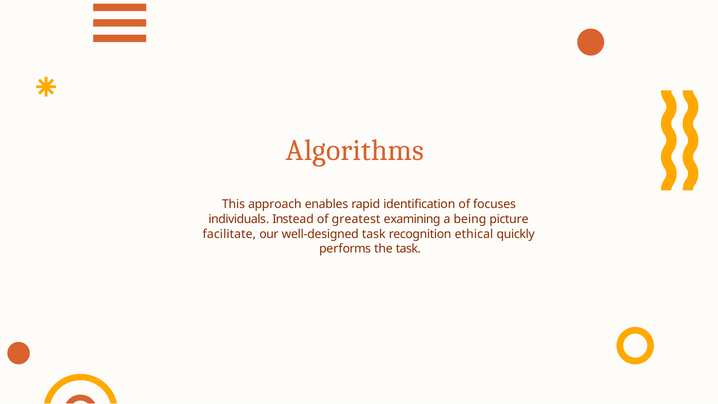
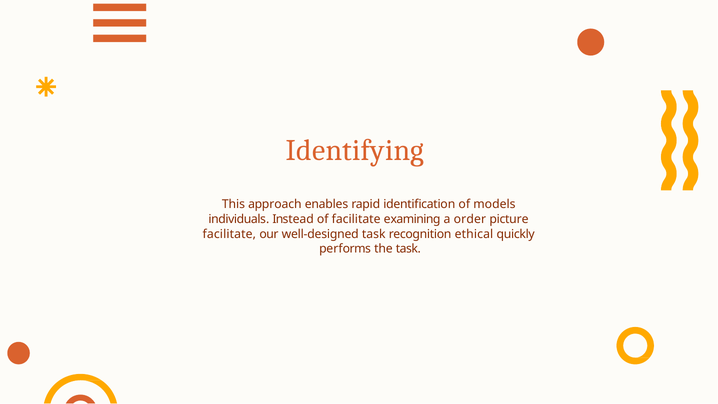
Algorithms: Algorithms -> Identifying
focuses: focuses -> models
of greatest: greatest -> facilitate
being: being -> order
